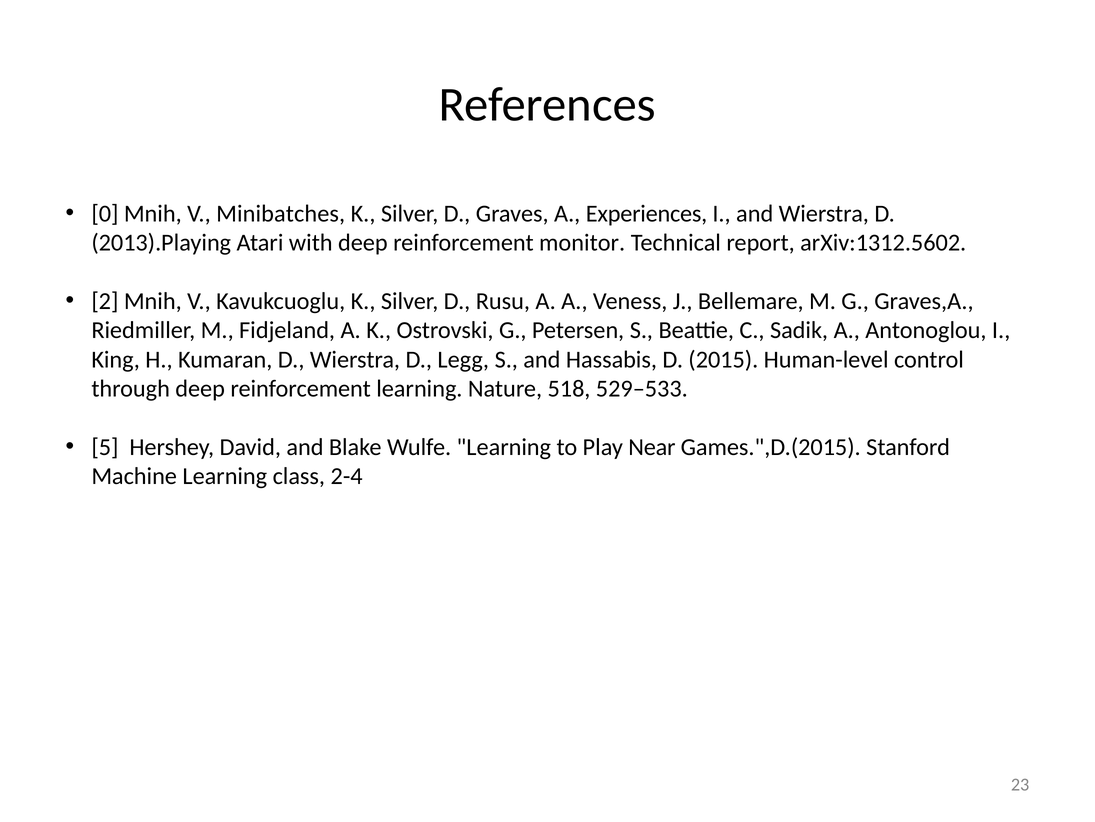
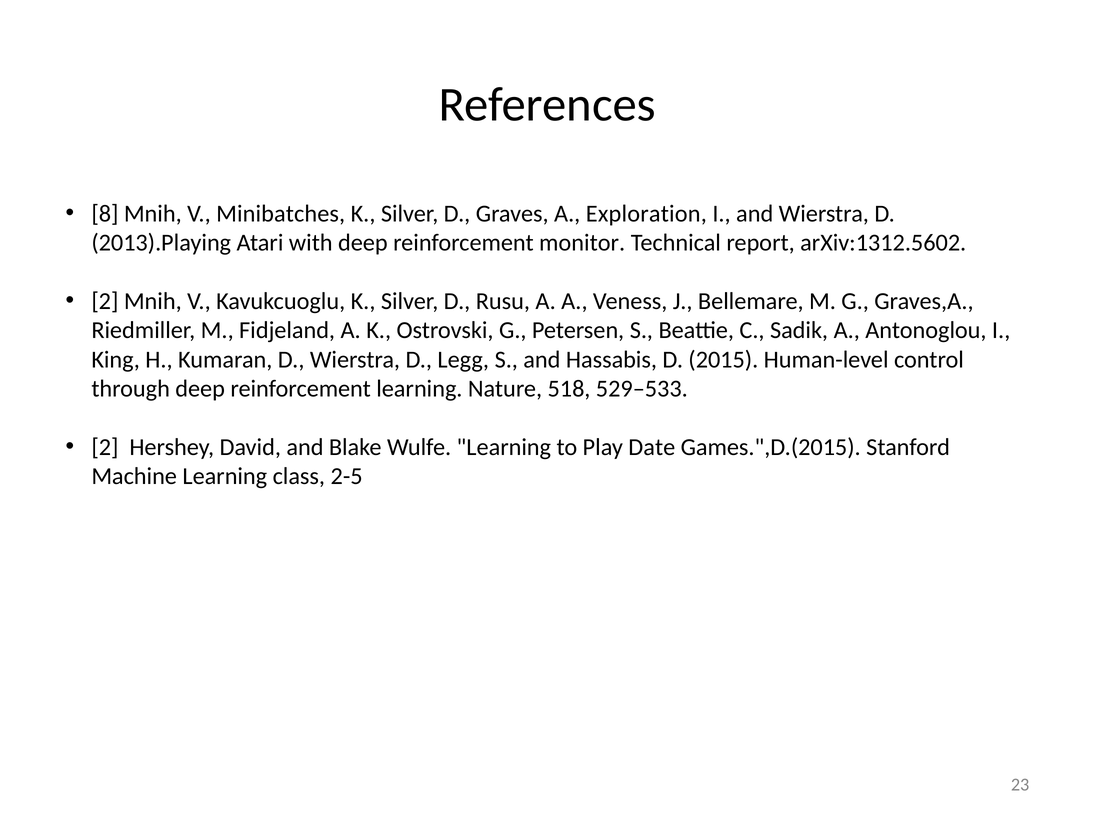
0: 0 -> 8
Experiences: Experiences -> Exploration
5 at (105, 447): 5 -> 2
Near: Near -> Date
2-4: 2-4 -> 2-5
